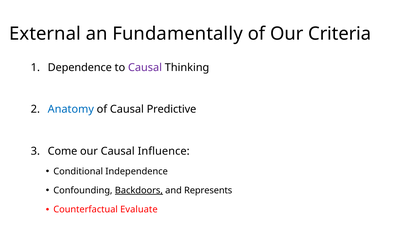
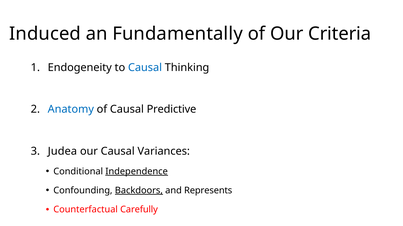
External: External -> Induced
Dependence: Dependence -> Endogeneity
Causal at (145, 68) colour: purple -> blue
Come: Come -> Judea
Influence: Influence -> Variances
Independence underline: none -> present
Evaluate: Evaluate -> Carefully
